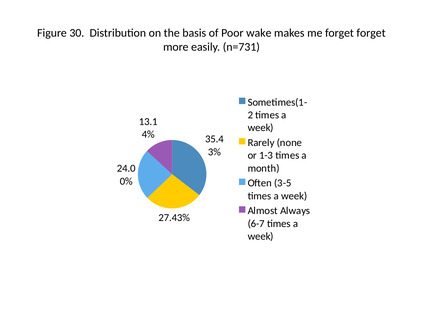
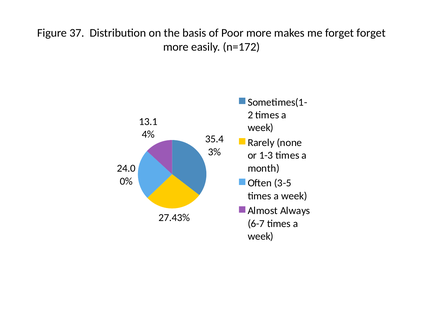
30: 30 -> 37
Poor wake: wake -> more
n=731: n=731 -> n=172
